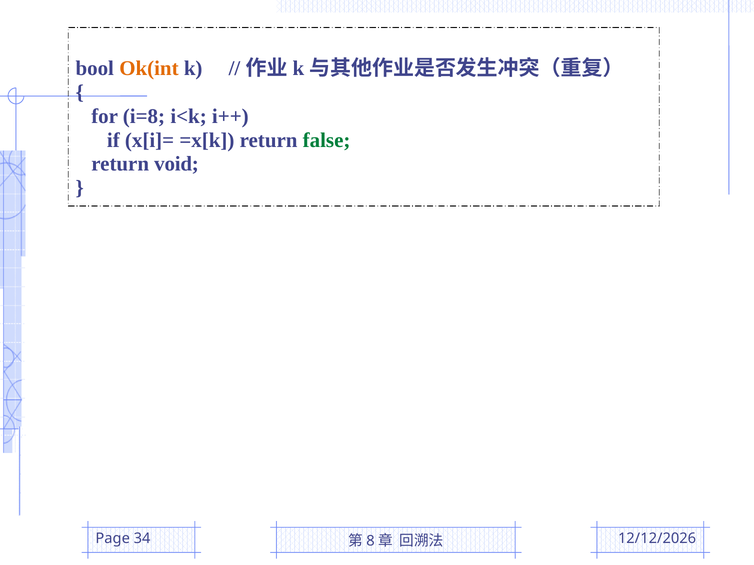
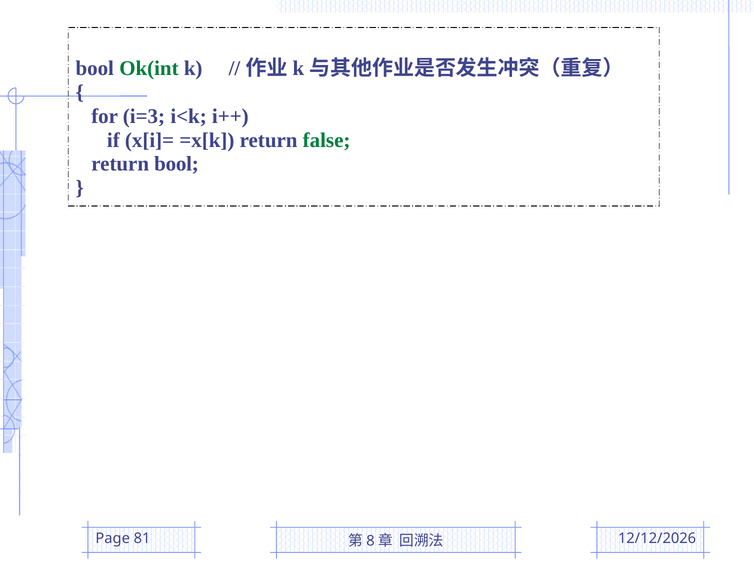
Ok(int colour: orange -> green
i=8: i=8 -> i=3
return void: void -> bool
34: 34 -> 81
